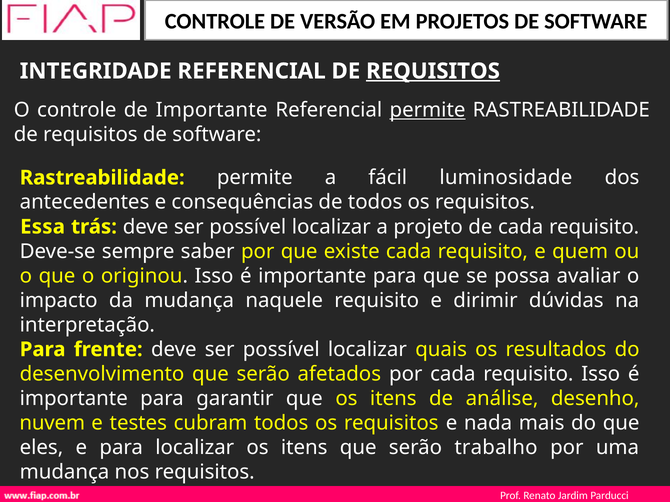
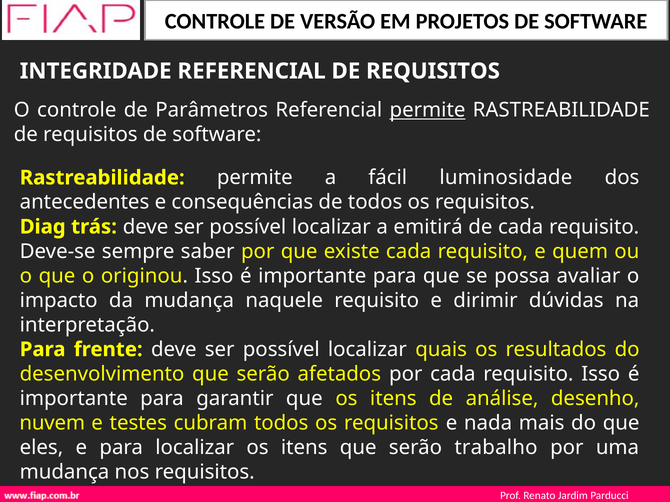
REQUISITOS at (433, 71) underline: present -> none
de Importante: Importante -> Parâmetros
Essa: Essa -> Diag
projeto: projeto -> emitirá
